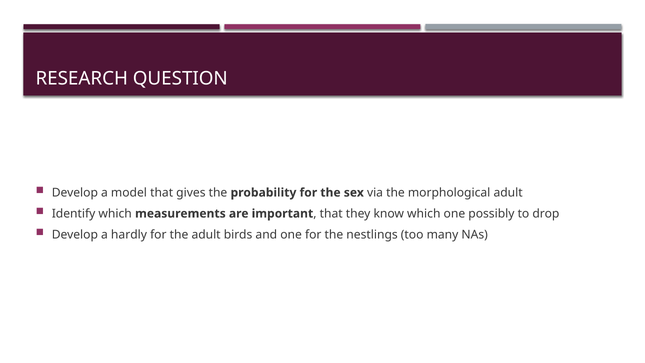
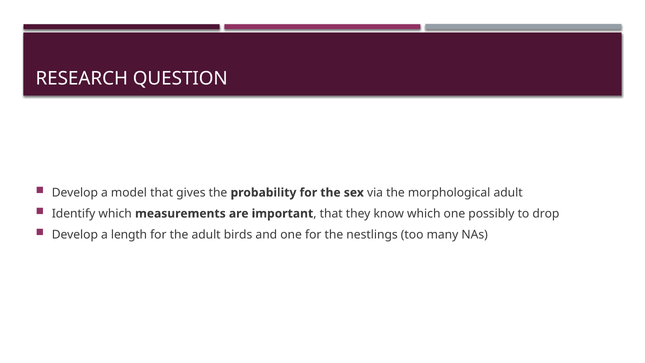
hardly: hardly -> length
